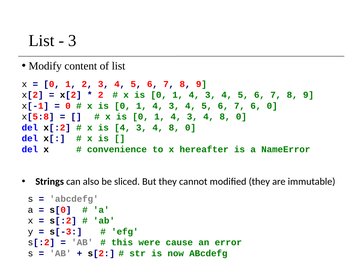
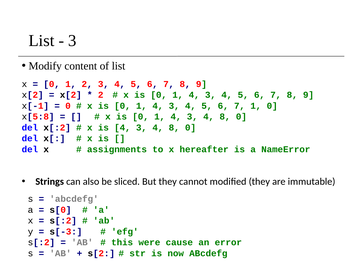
7 6: 6 -> 1
convenience: convenience -> assignments
